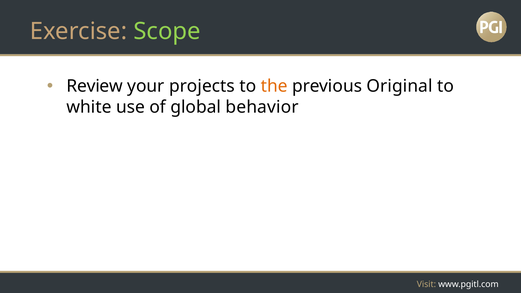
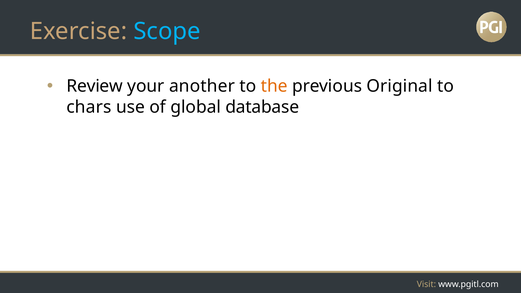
Scope colour: light green -> light blue
projects: projects -> another
white: white -> chars
behavior: behavior -> database
